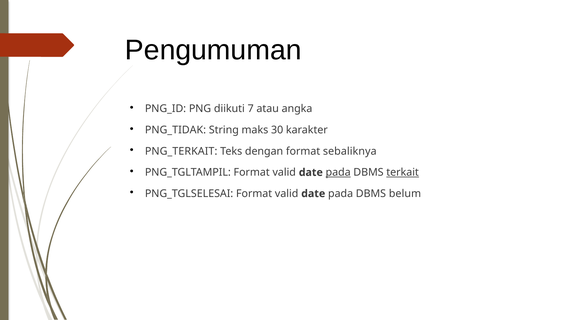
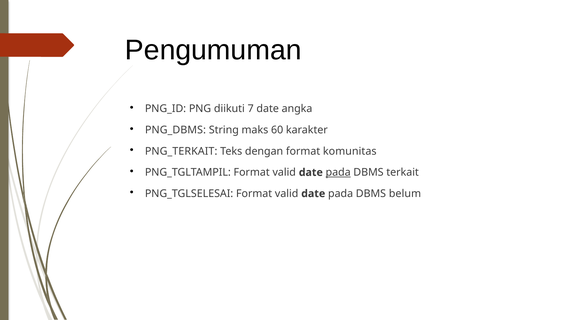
7 atau: atau -> date
PNG_TIDAK: PNG_TIDAK -> PNG_DBMS
30: 30 -> 60
sebaliknya: sebaliknya -> komunitas
terkait underline: present -> none
